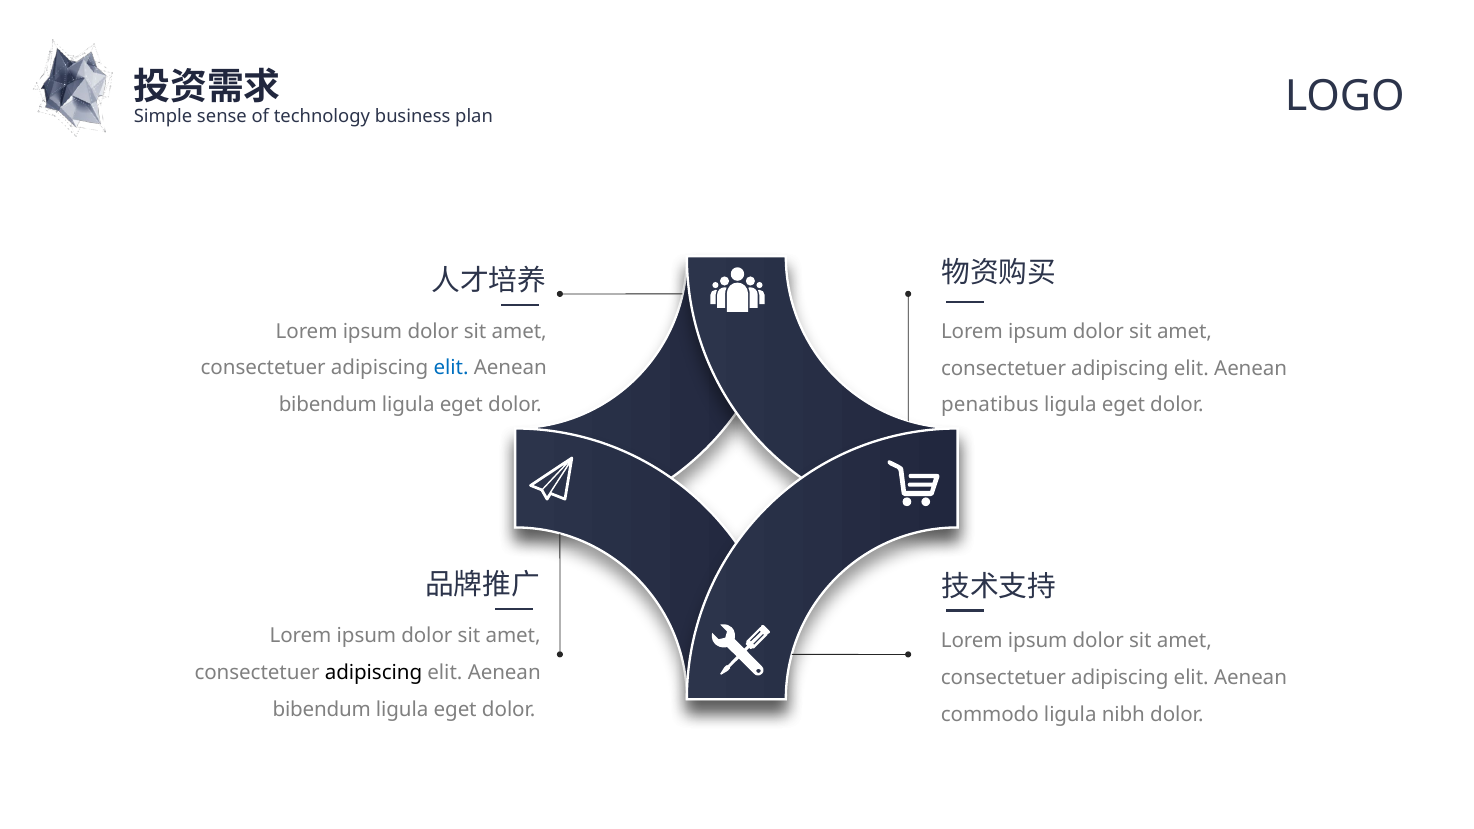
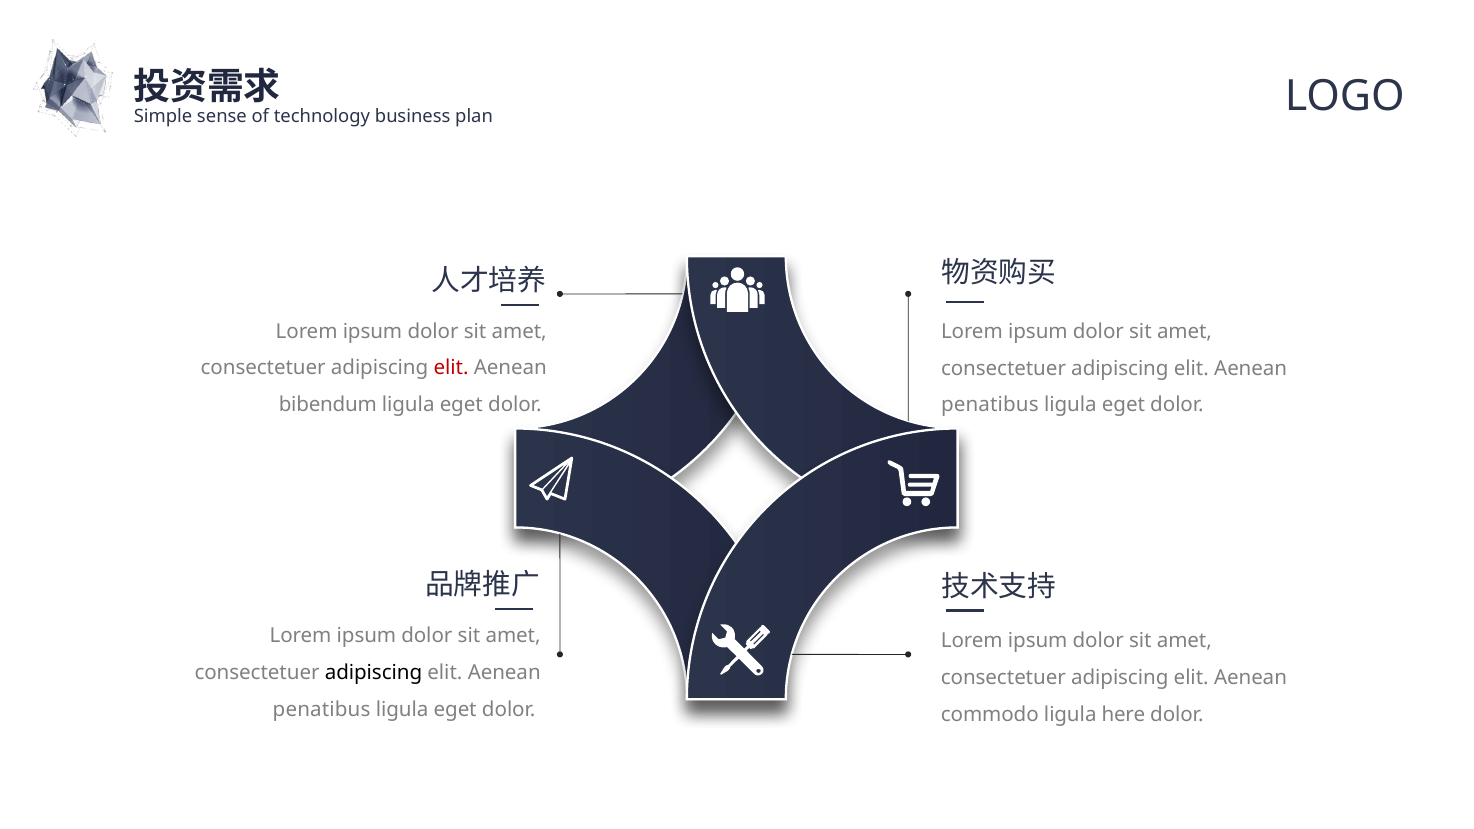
elit at (451, 368) colour: blue -> red
bibendum at (322, 709): bibendum -> penatibus
nibh: nibh -> here
